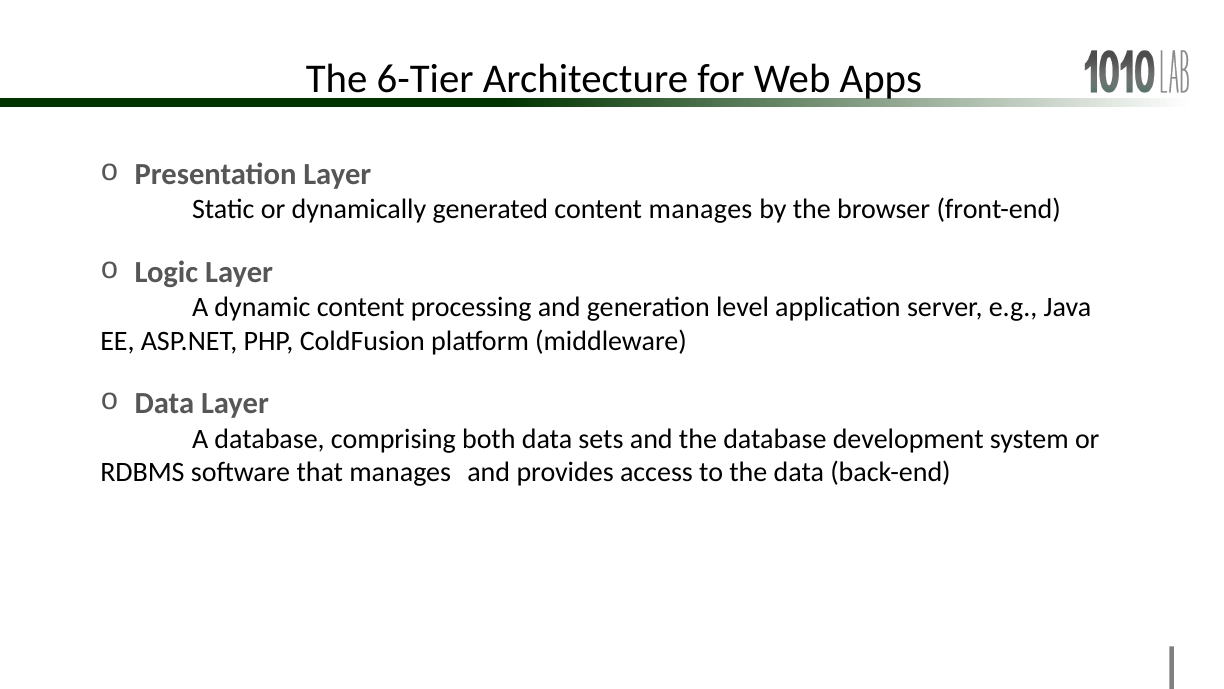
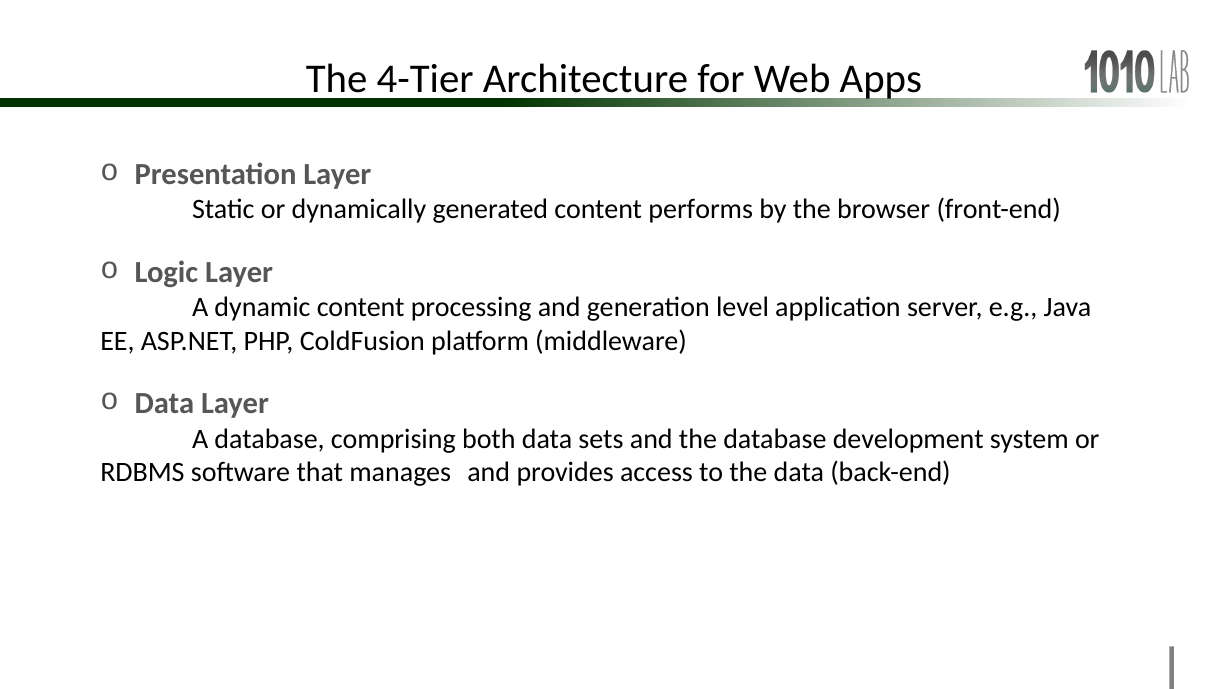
6-Tier: 6-Tier -> 4-Tier
content manages: manages -> performs
